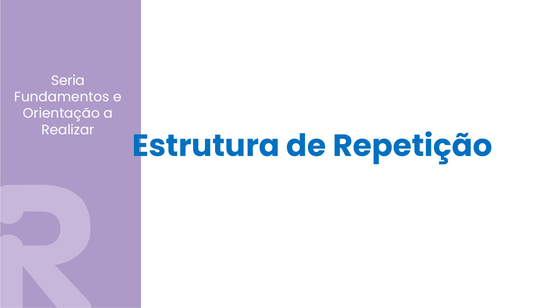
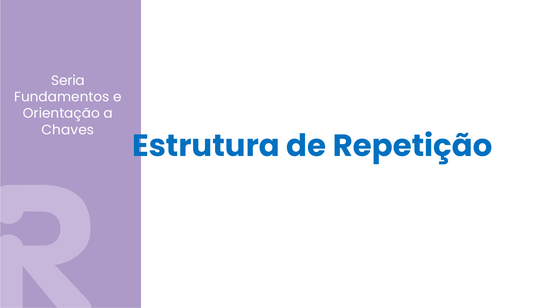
Realizar: Realizar -> Chaves
